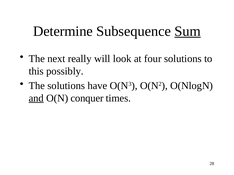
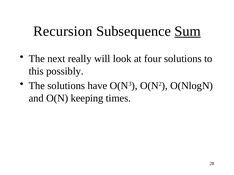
Determine: Determine -> Recursion
and underline: present -> none
conquer: conquer -> keeping
